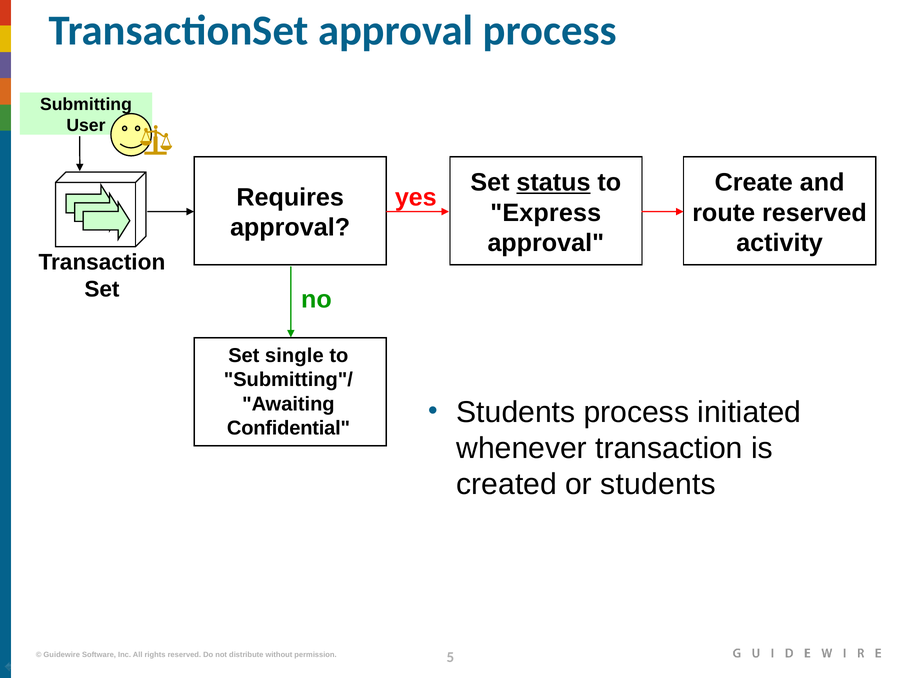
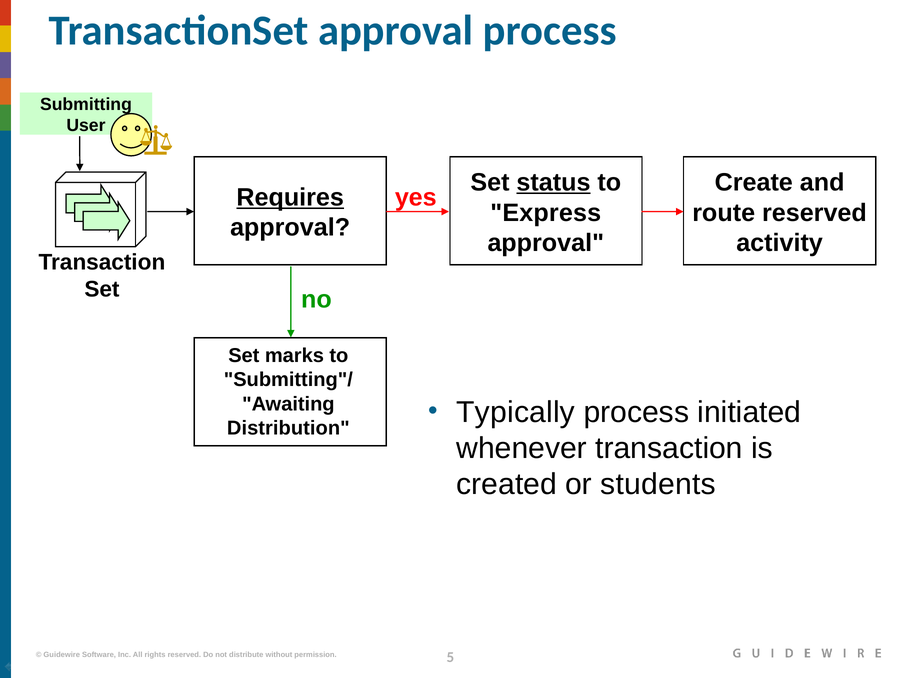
Requires underline: none -> present
single: single -> marks
Students at (516, 412): Students -> Typically
Confidential: Confidential -> Distribution
